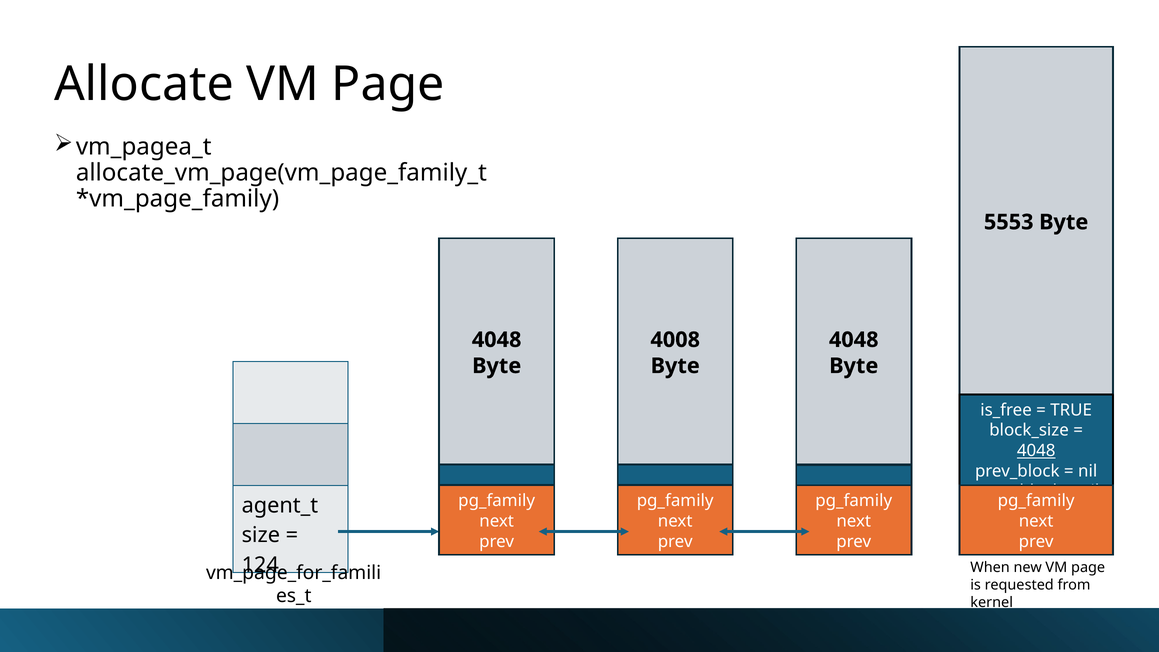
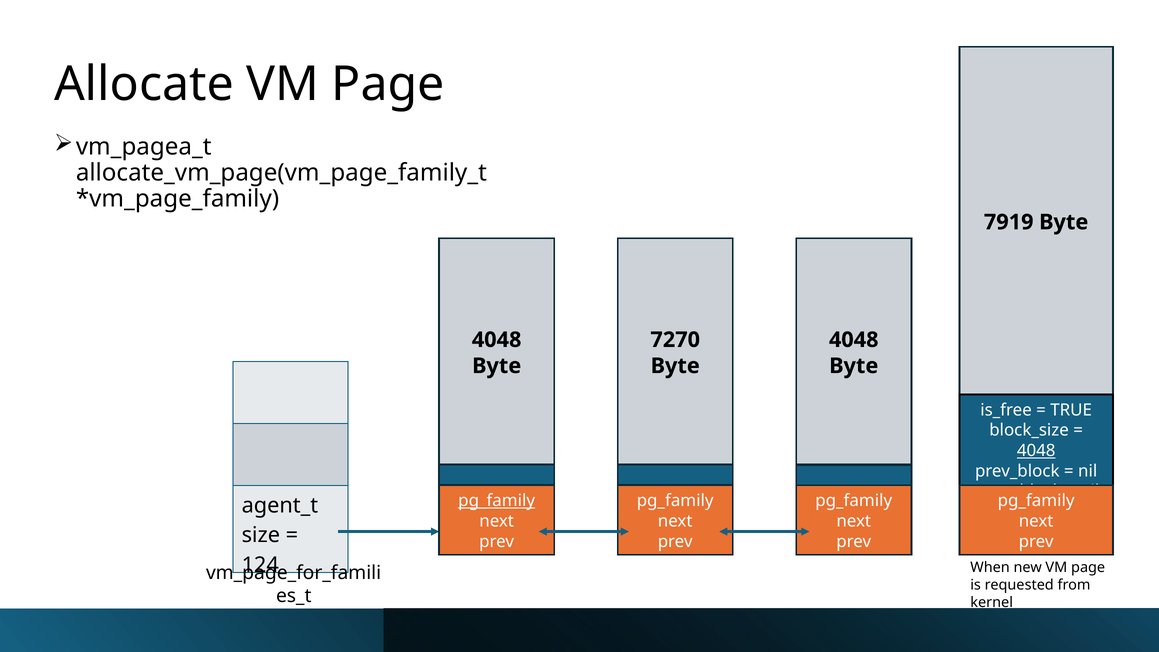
5553: 5553 -> 7919
4008: 4008 -> 7270
pg_family at (497, 501) underline: none -> present
